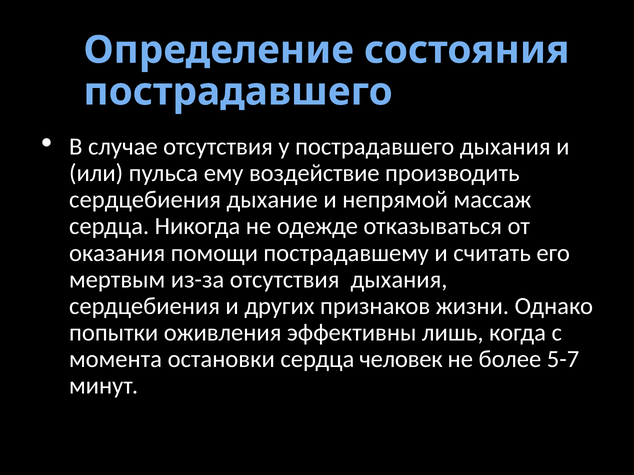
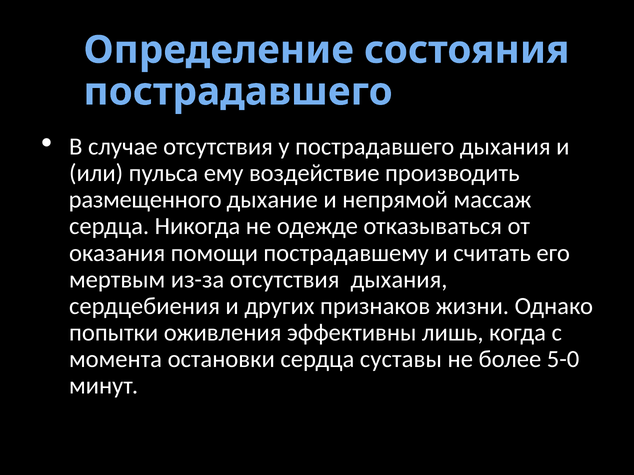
сердцебиения at (145, 200): сердцебиения -> размещенного
человек: человек -> суставы
5-7: 5-7 -> 5-0
